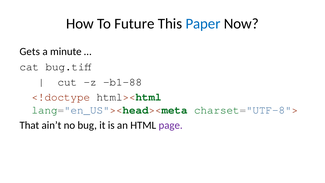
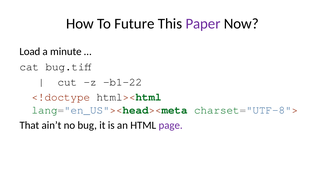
Paper colour: blue -> purple
Gets: Gets -> Load
b1-88: b1-88 -> b1-22
